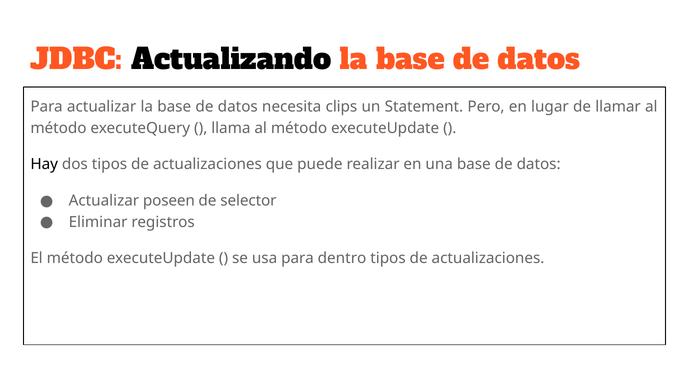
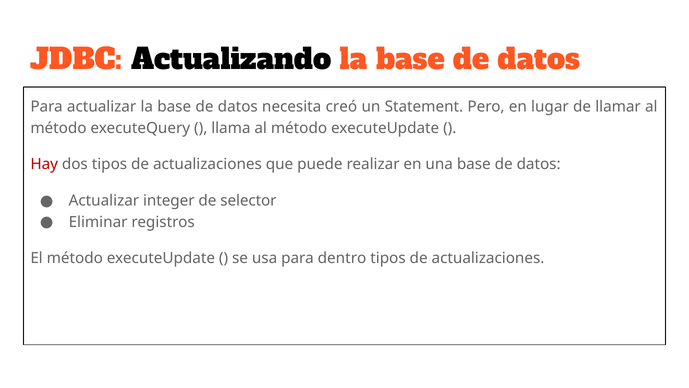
clips: clips -> creó
Hay colour: black -> red
poseen: poseen -> integer
